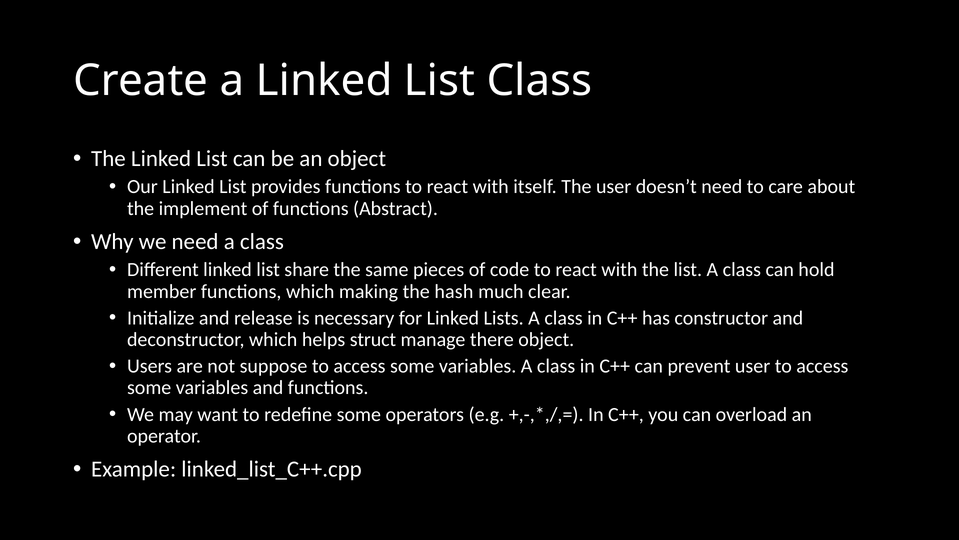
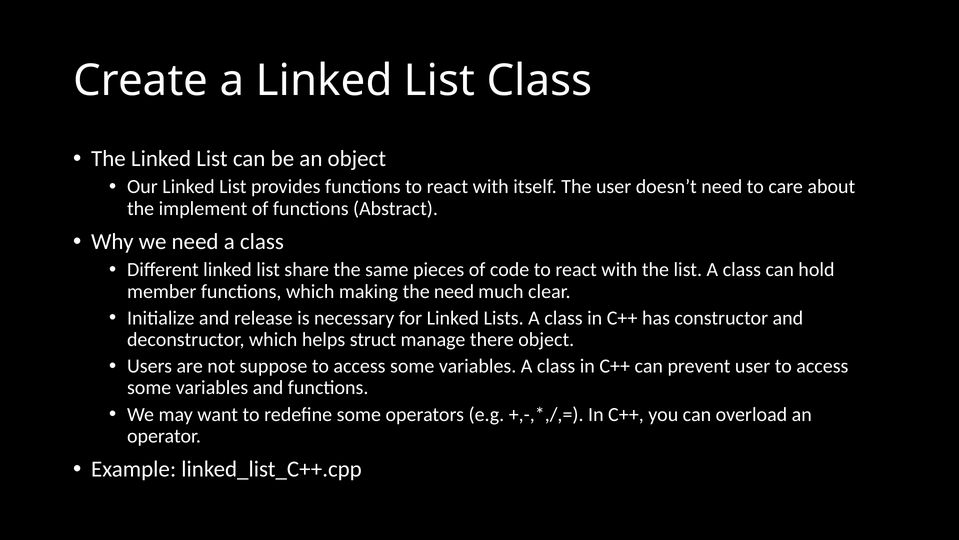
the hash: hash -> need
